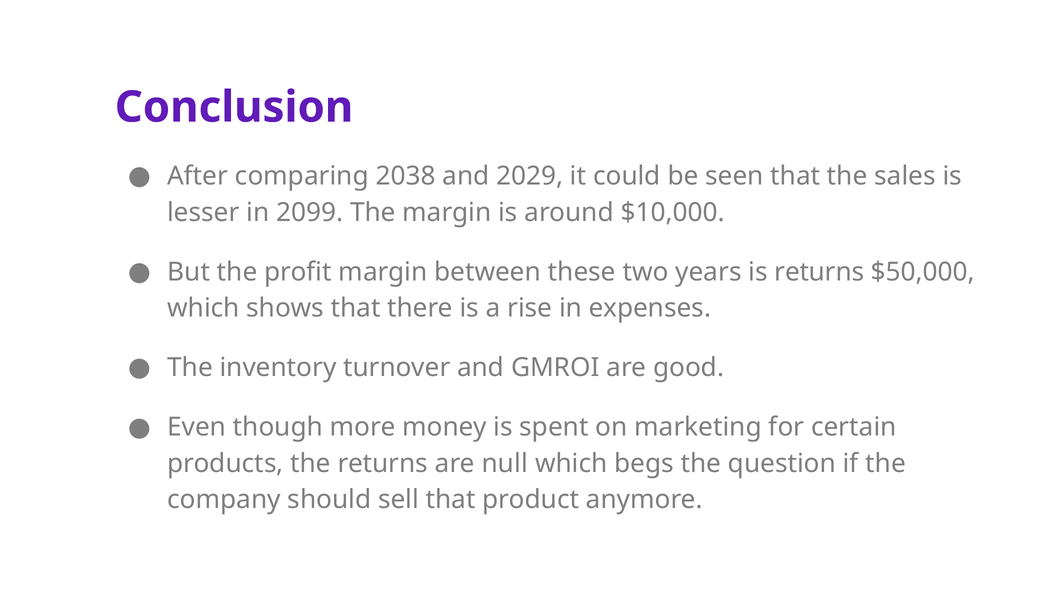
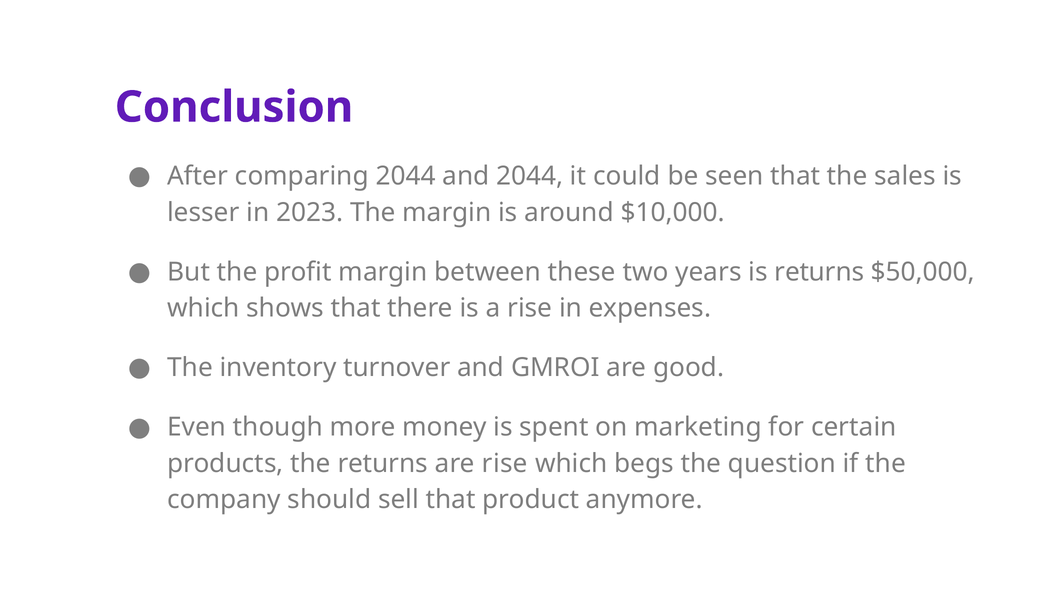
comparing 2038: 2038 -> 2044
and 2029: 2029 -> 2044
2099: 2099 -> 2023
are null: null -> rise
